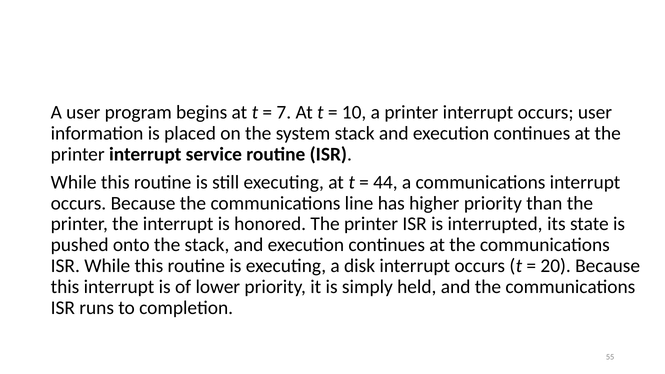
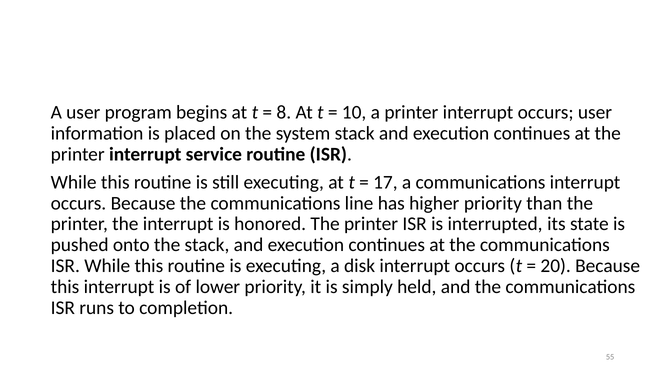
7: 7 -> 8
44: 44 -> 17
